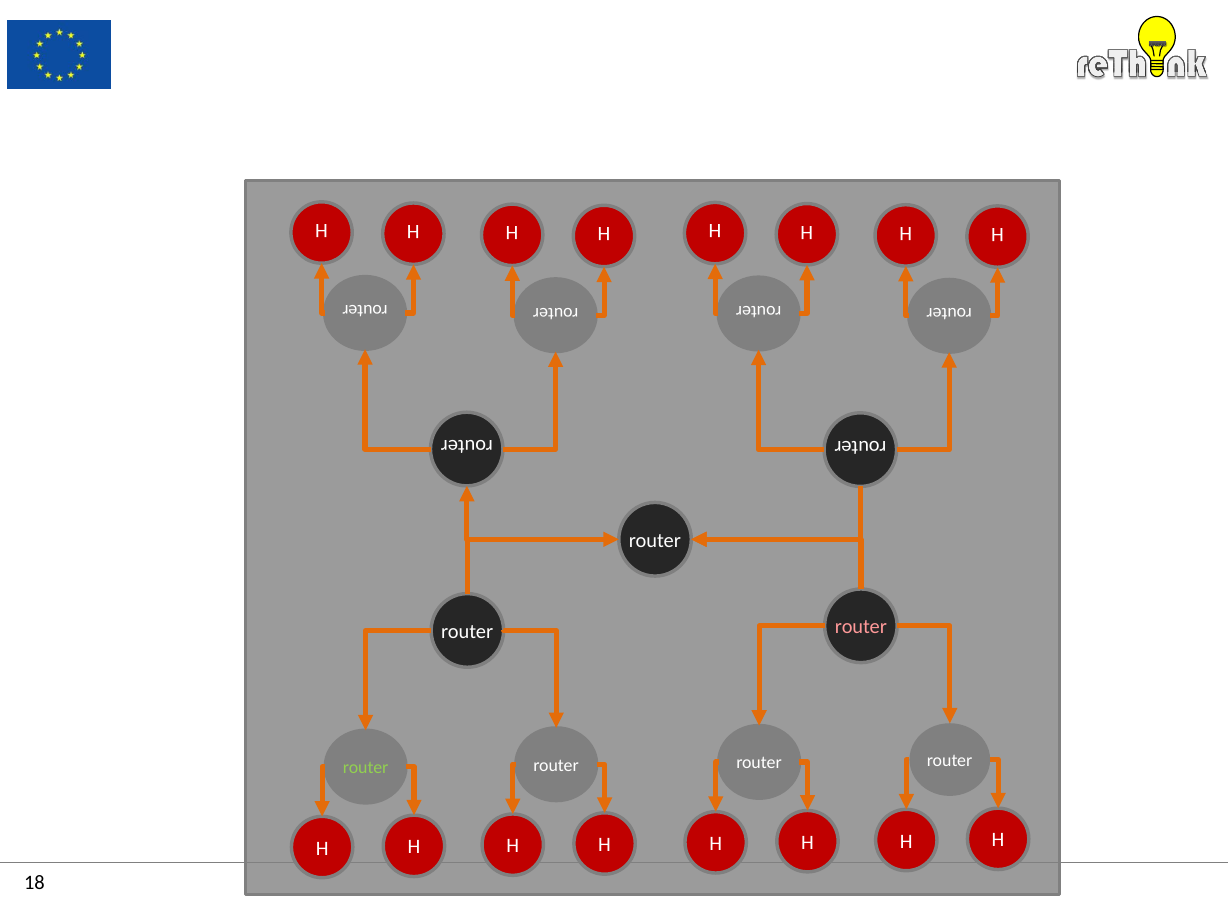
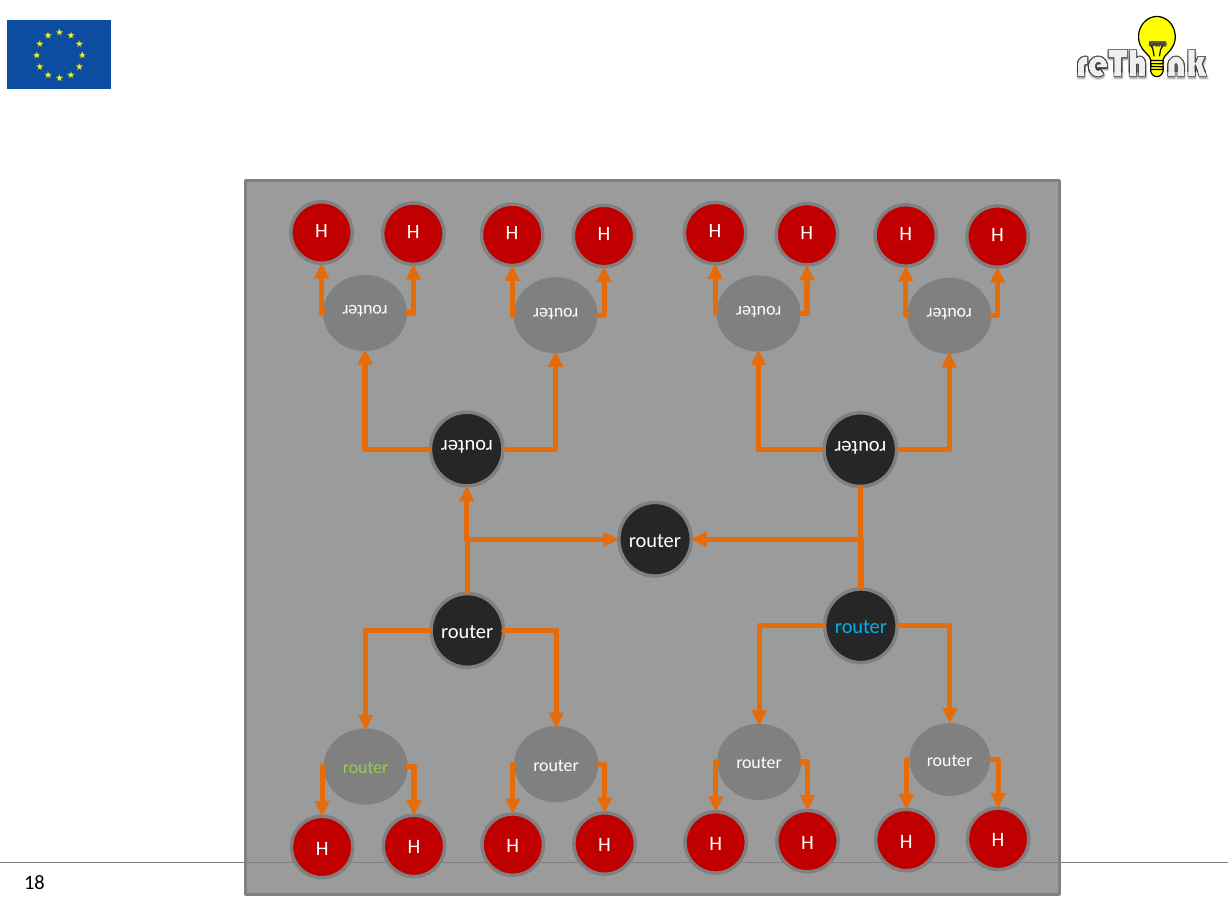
router at (861, 627) colour: pink -> light blue
